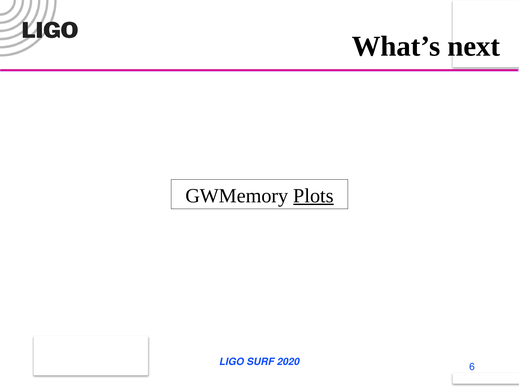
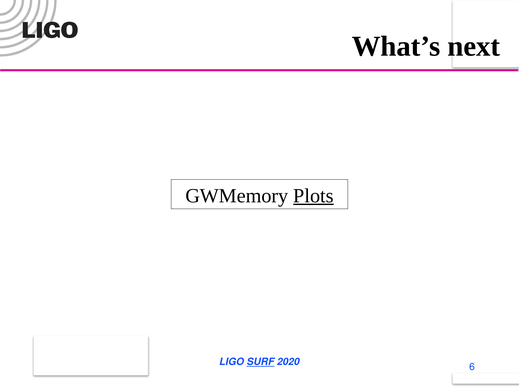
SURF underline: none -> present
